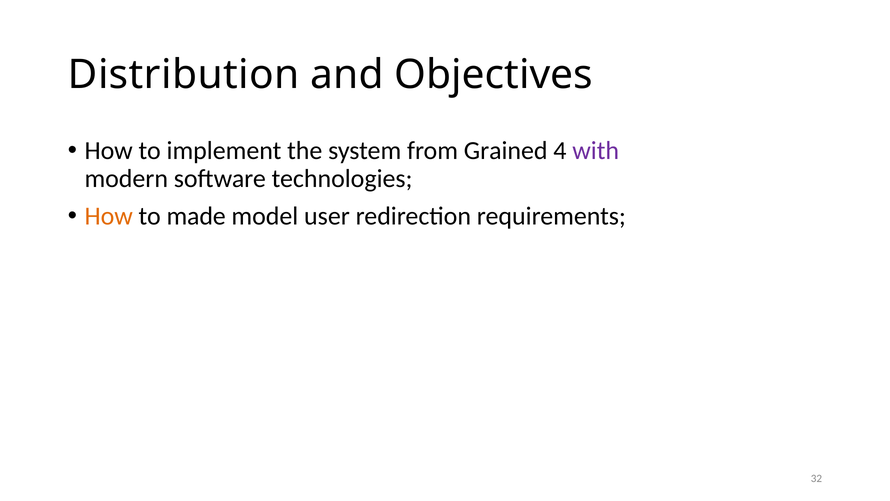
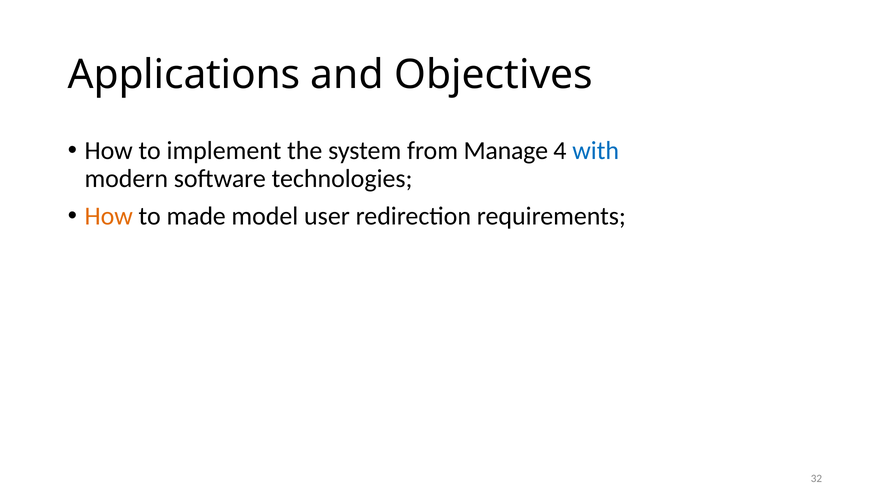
Distribution: Distribution -> Applications
Grained: Grained -> Manage
with colour: purple -> blue
